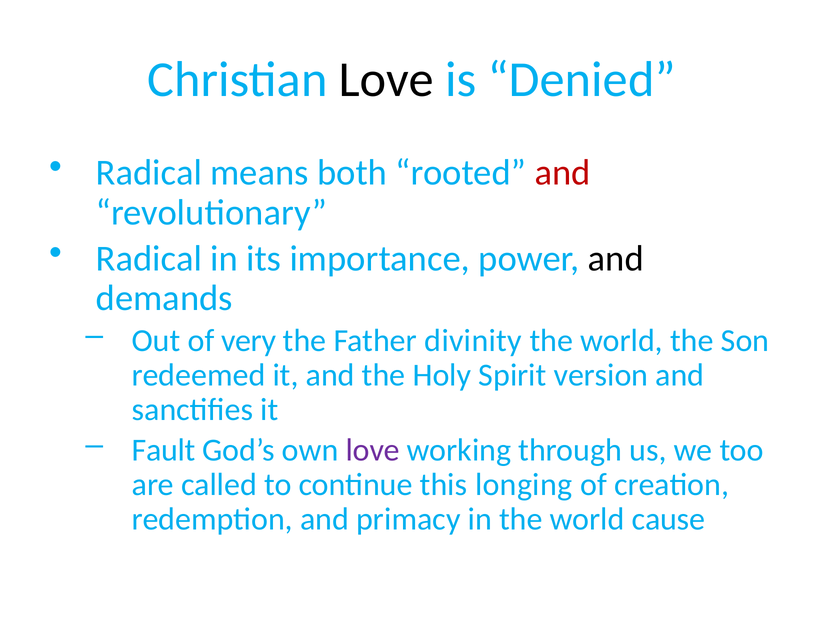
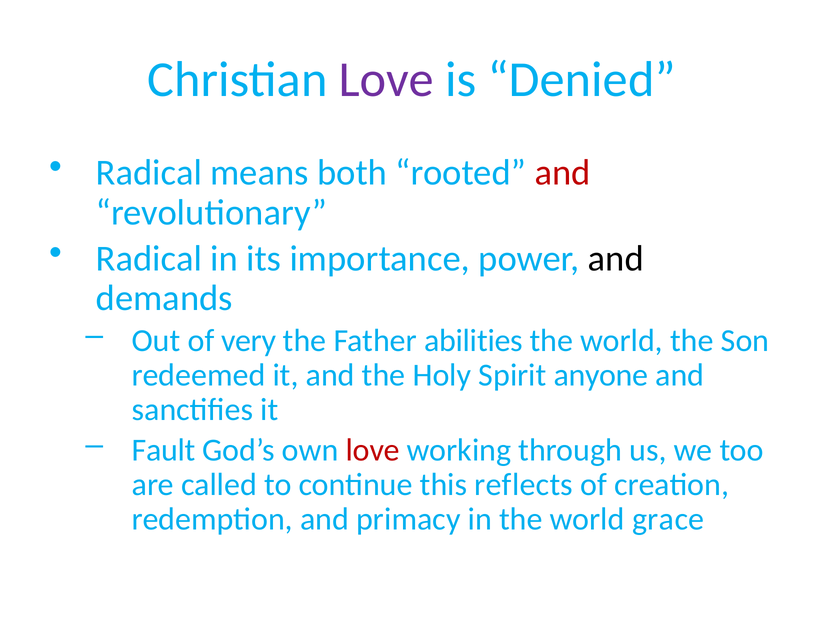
Love at (386, 80) colour: black -> purple
divinity: divinity -> abilities
version: version -> anyone
love at (373, 450) colour: purple -> red
longing: longing -> reflects
cause: cause -> grace
